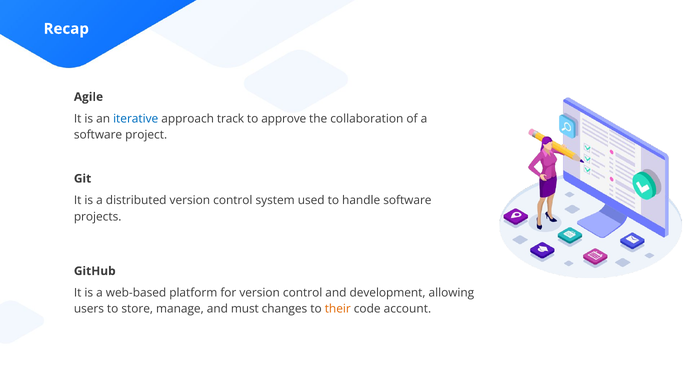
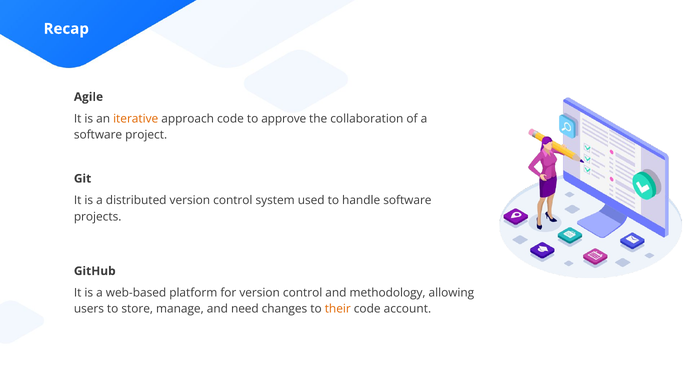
iterative colour: blue -> orange
approach track: track -> code
development: development -> methodology
must: must -> need
